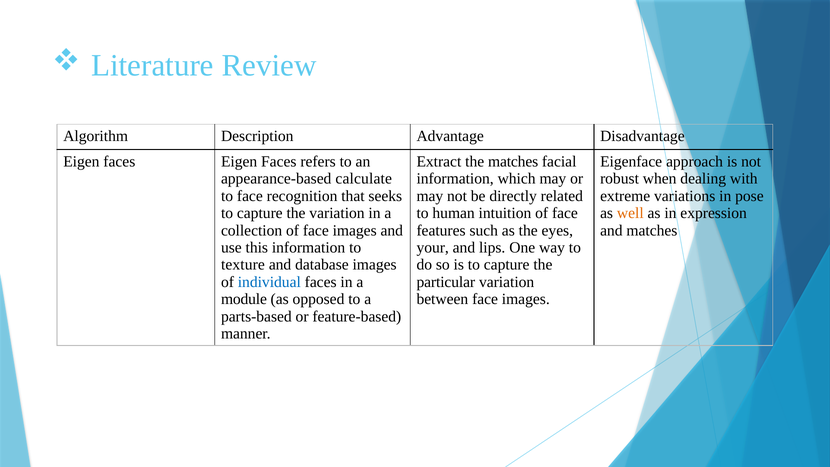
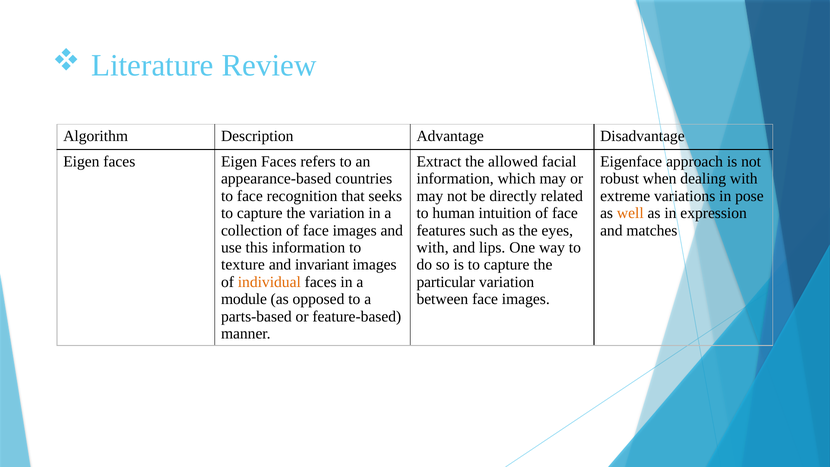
the matches: matches -> allowed
calculate: calculate -> countries
your at (433, 248): your -> with
database: database -> invariant
individual colour: blue -> orange
